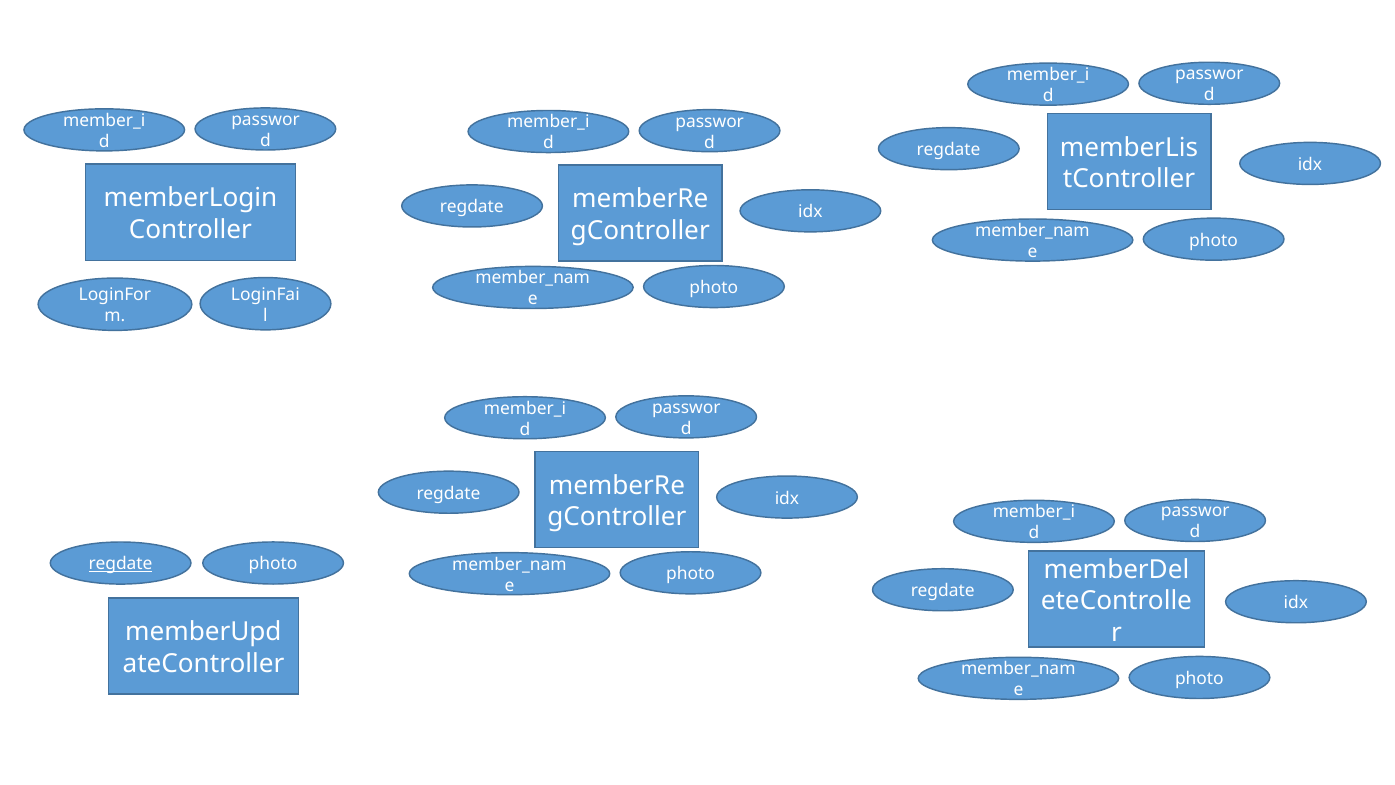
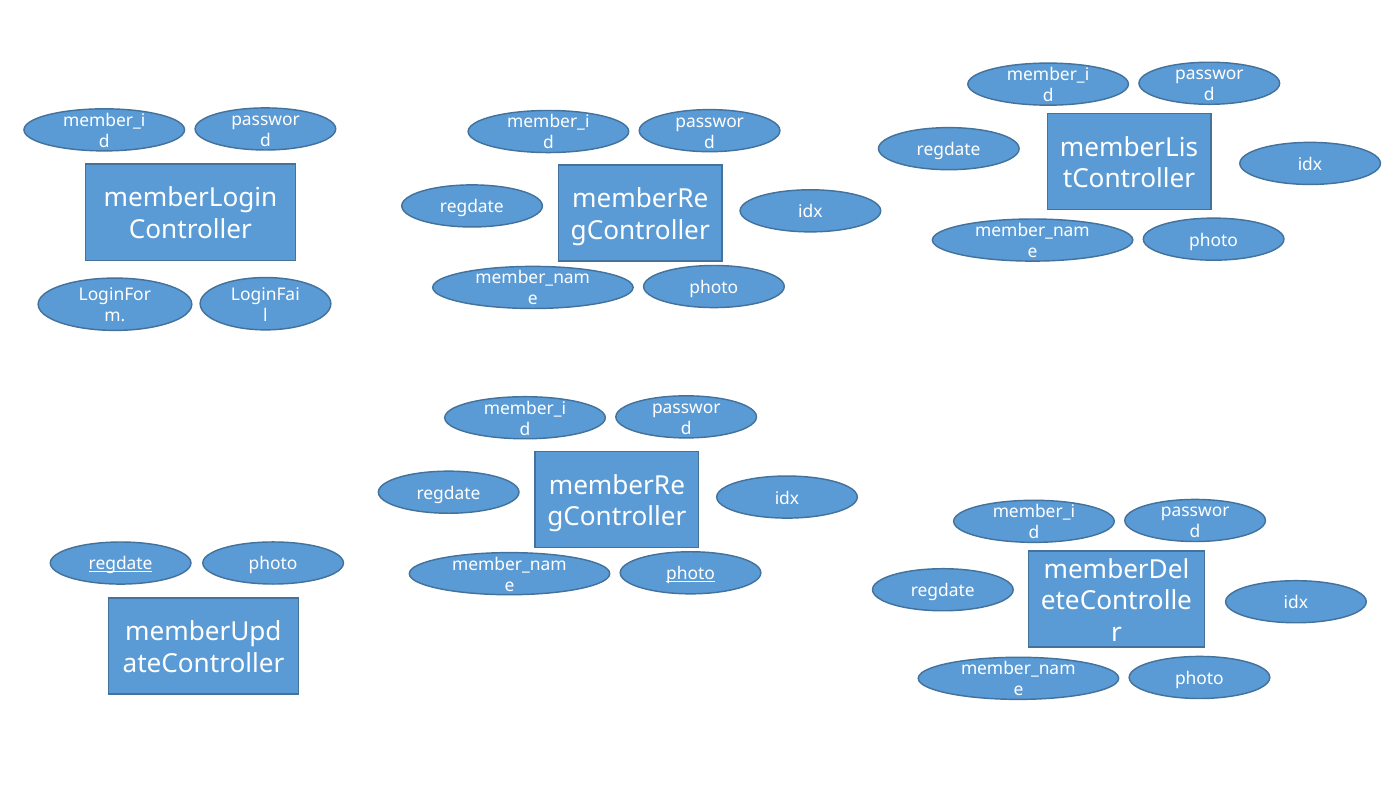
photo at (690, 574) underline: none -> present
